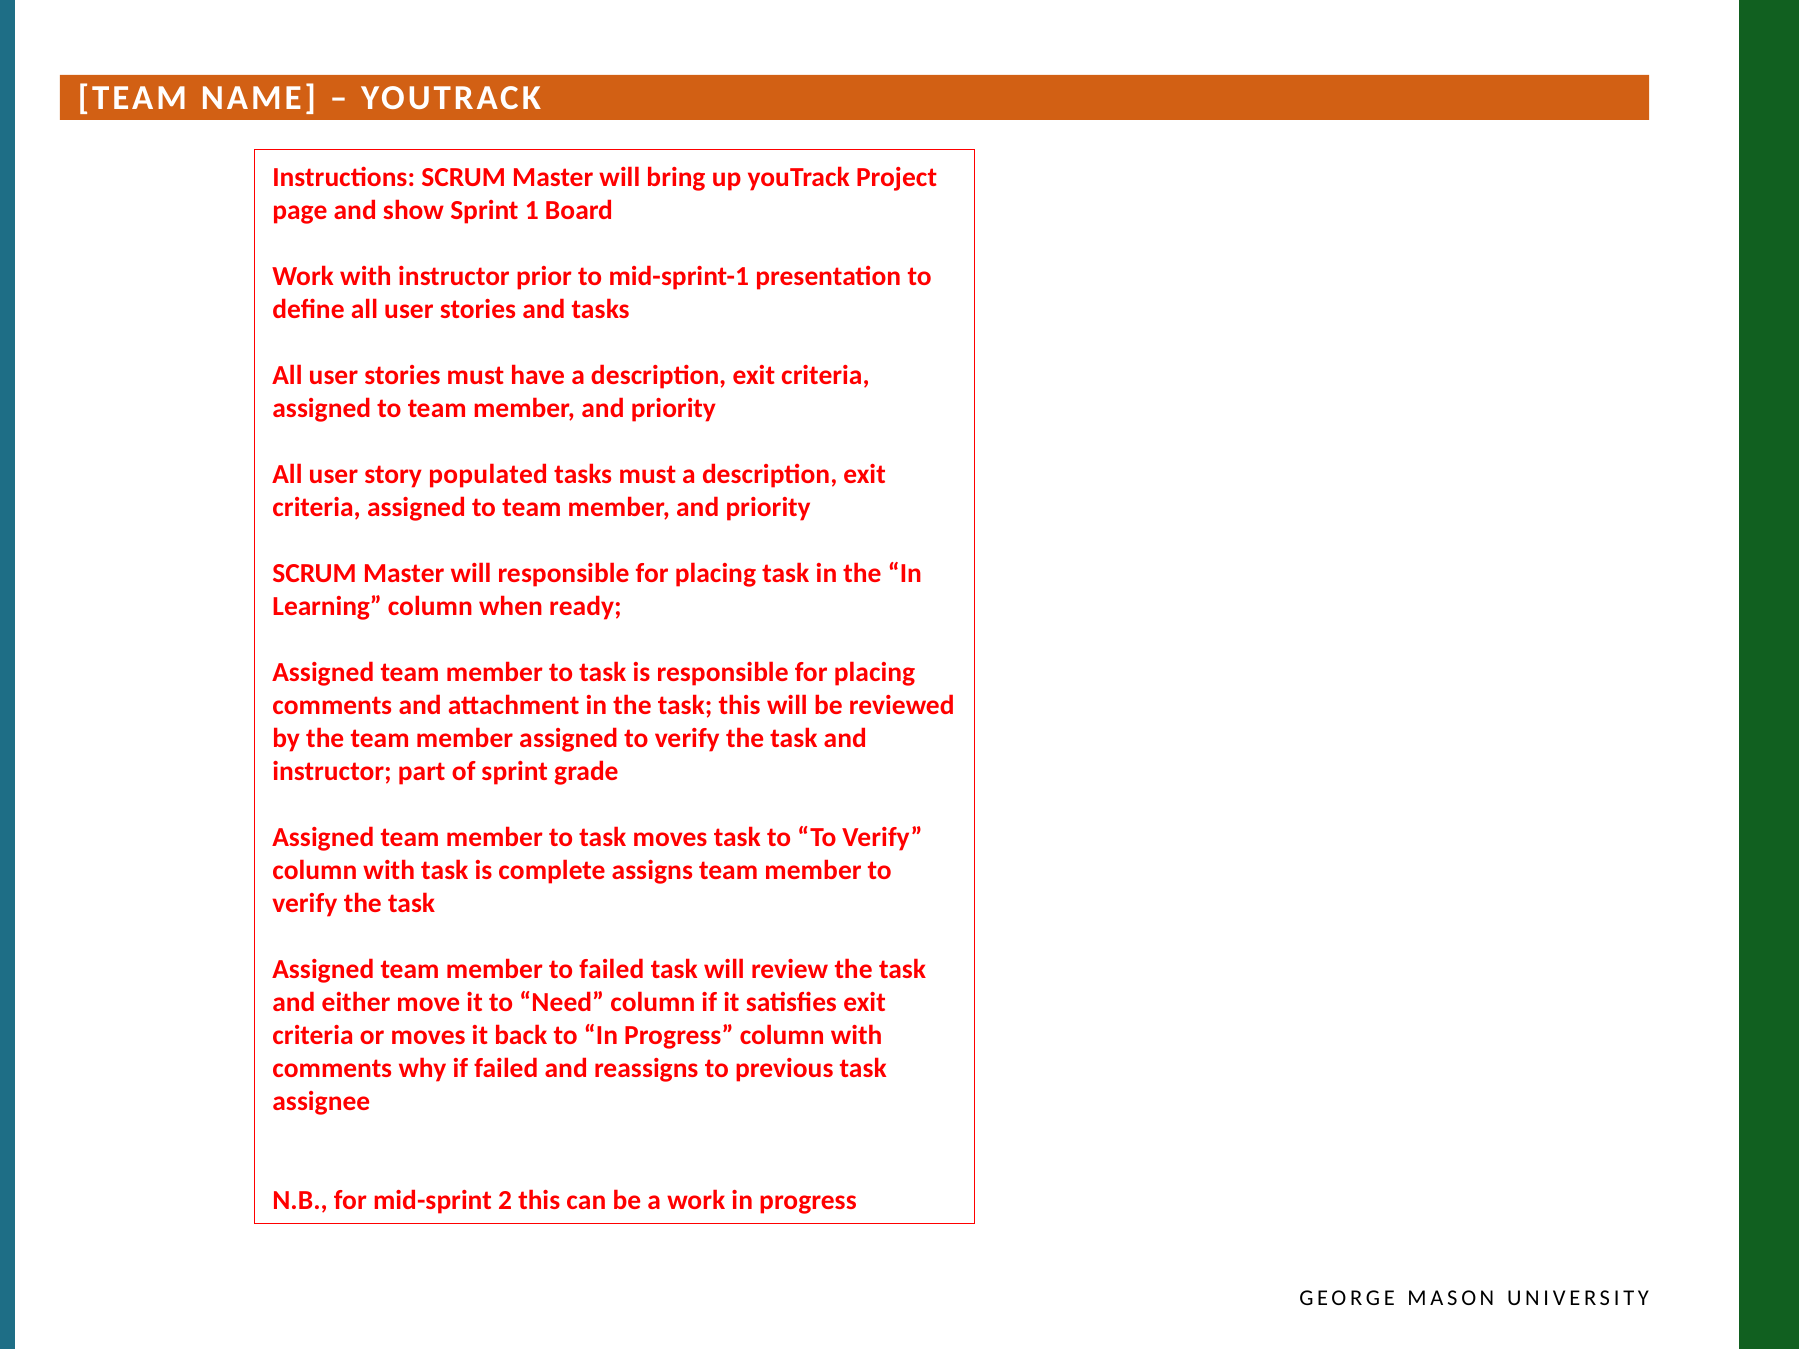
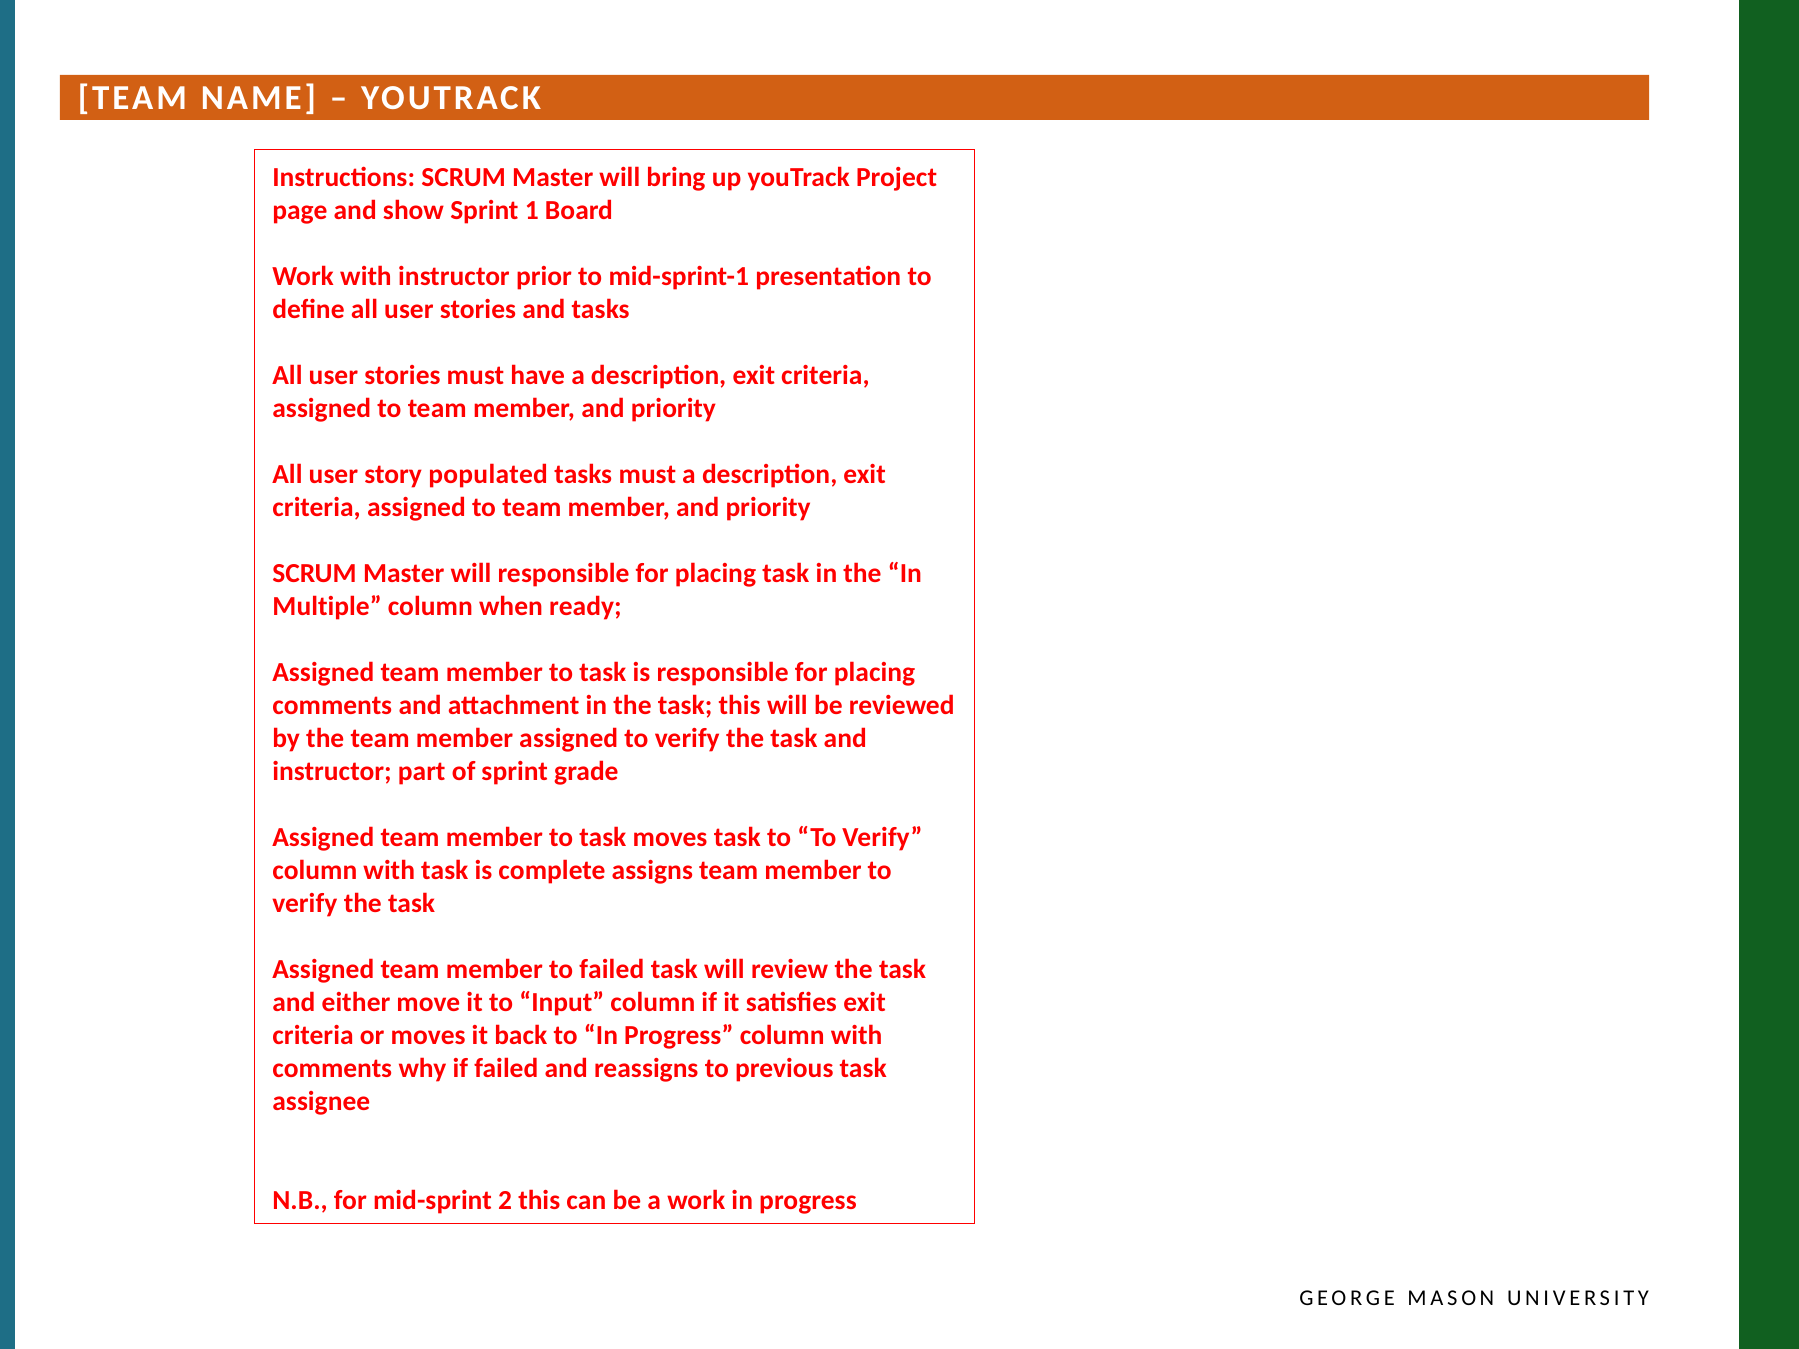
Learning: Learning -> Multiple
Need: Need -> Input
